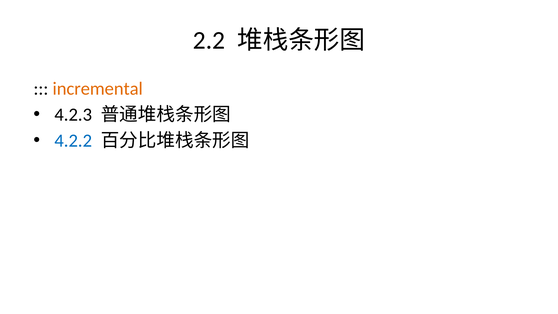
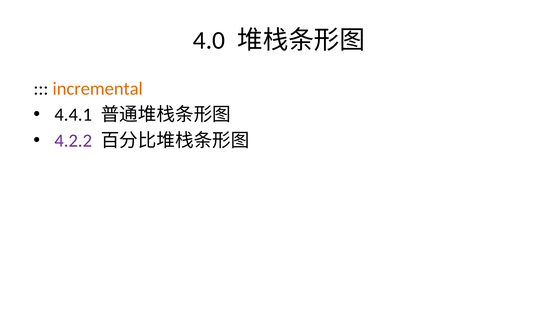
2.2: 2.2 -> 4.0
4.2.3: 4.2.3 -> 4.4.1
4.2.2 colour: blue -> purple
